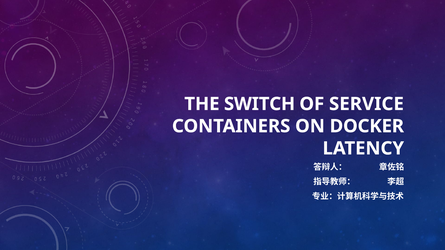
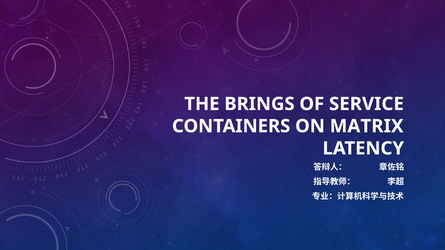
SWITCH: SWITCH -> BRINGS
DOCKER: DOCKER -> MATRIX
